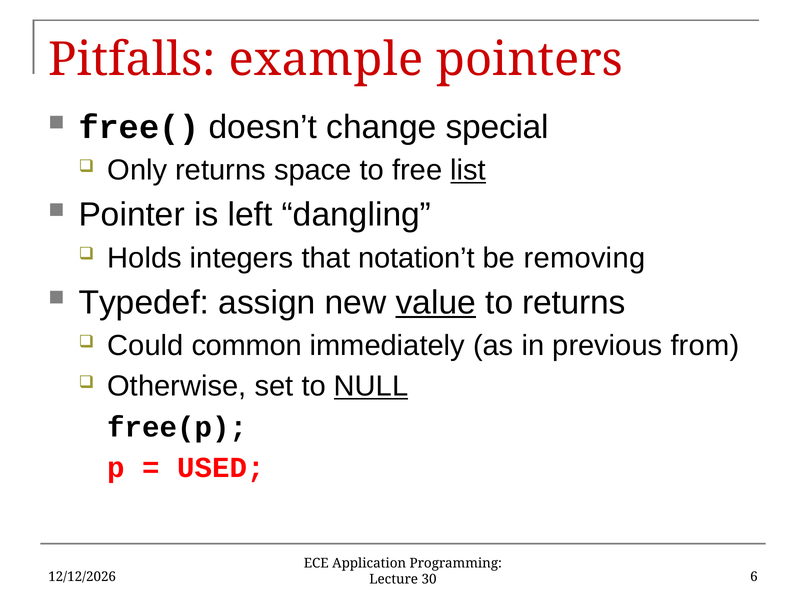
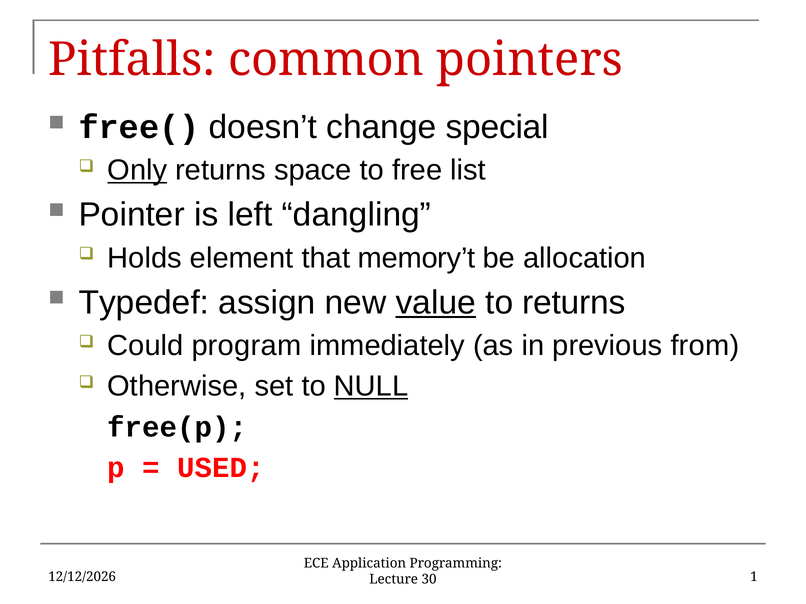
example: example -> common
Only underline: none -> present
list underline: present -> none
integers: integers -> element
notation’t: notation’t -> memory’t
removing: removing -> allocation
common: common -> program
6: 6 -> 1
